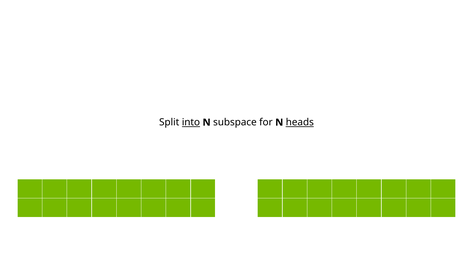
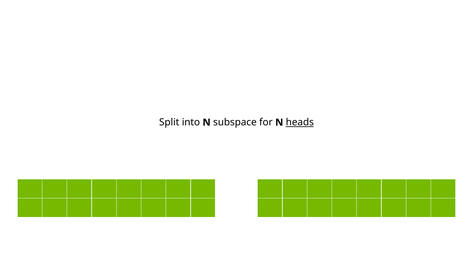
into underline: present -> none
